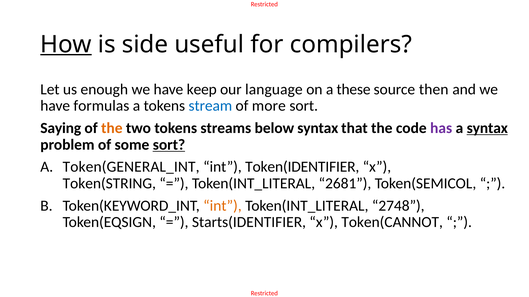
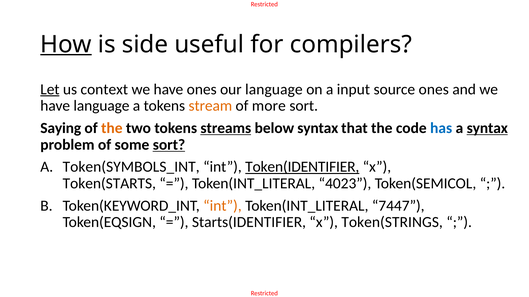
Let underline: none -> present
enough: enough -> context
have keep: keep -> ones
these: these -> input
source then: then -> ones
have formulas: formulas -> language
stream colour: blue -> orange
streams underline: none -> present
has colour: purple -> blue
Token(GENERAL_INT: Token(GENERAL_INT -> Token(SYMBOLS_INT
Token(IDENTIFIER underline: none -> present
Token(STRING: Token(STRING -> Token(STARTS
2681: 2681 -> 4023
2748: 2748 -> 7447
Token(CANNOT: Token(CANNOT -> Token(STRINGS
